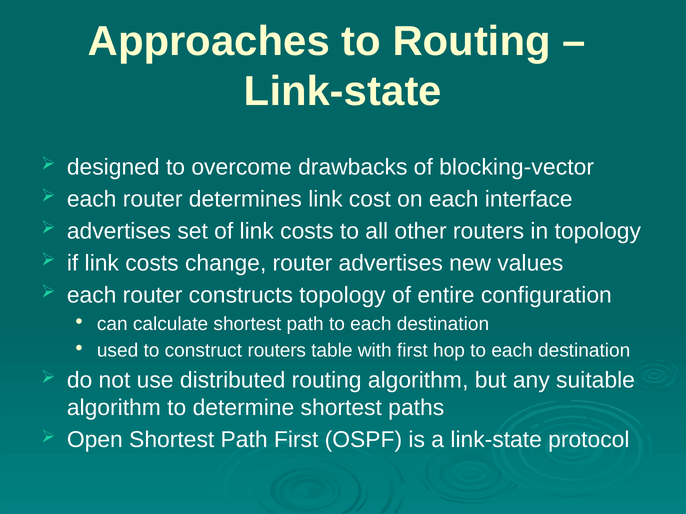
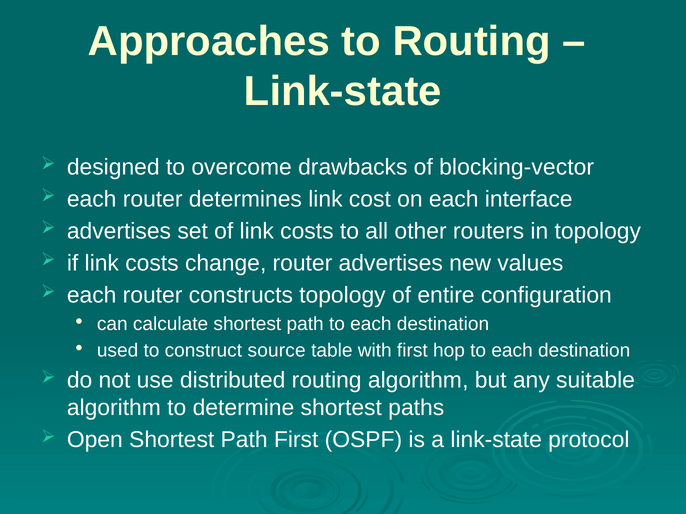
construct routers: routers -> source
